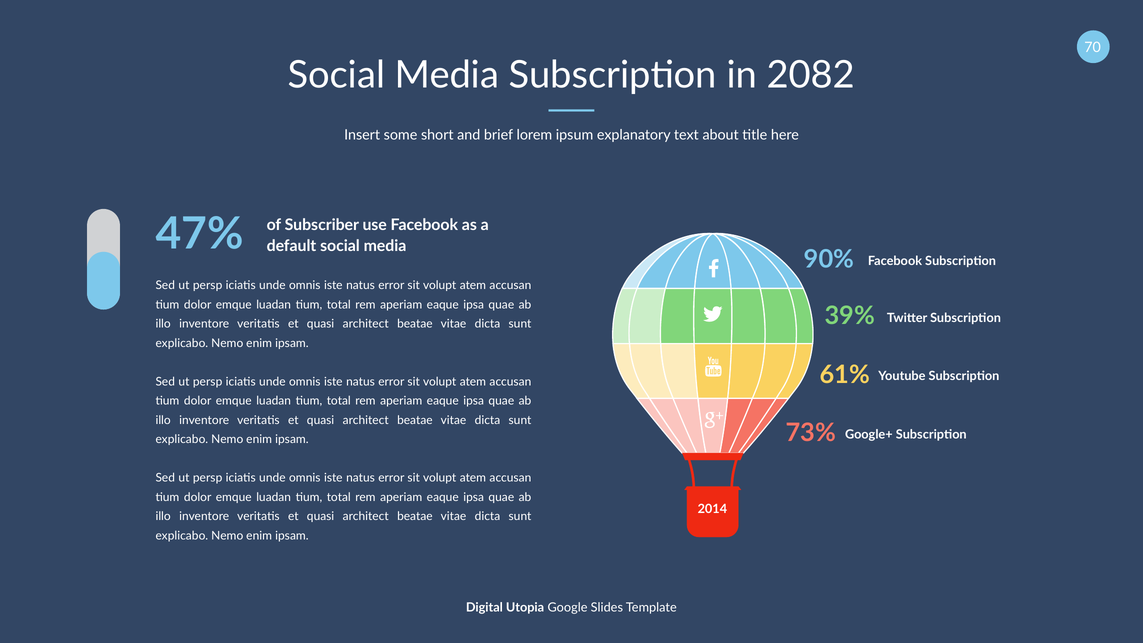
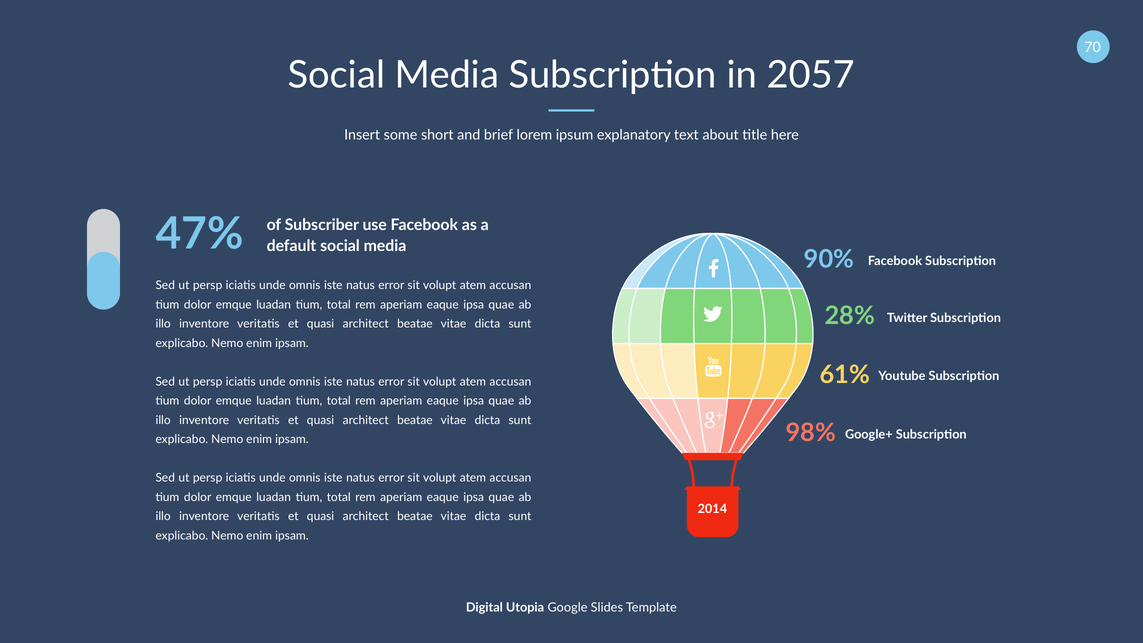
2082: 2082 -> 2057
39%: 39% -> 28%
73%: 73% -> 98%
